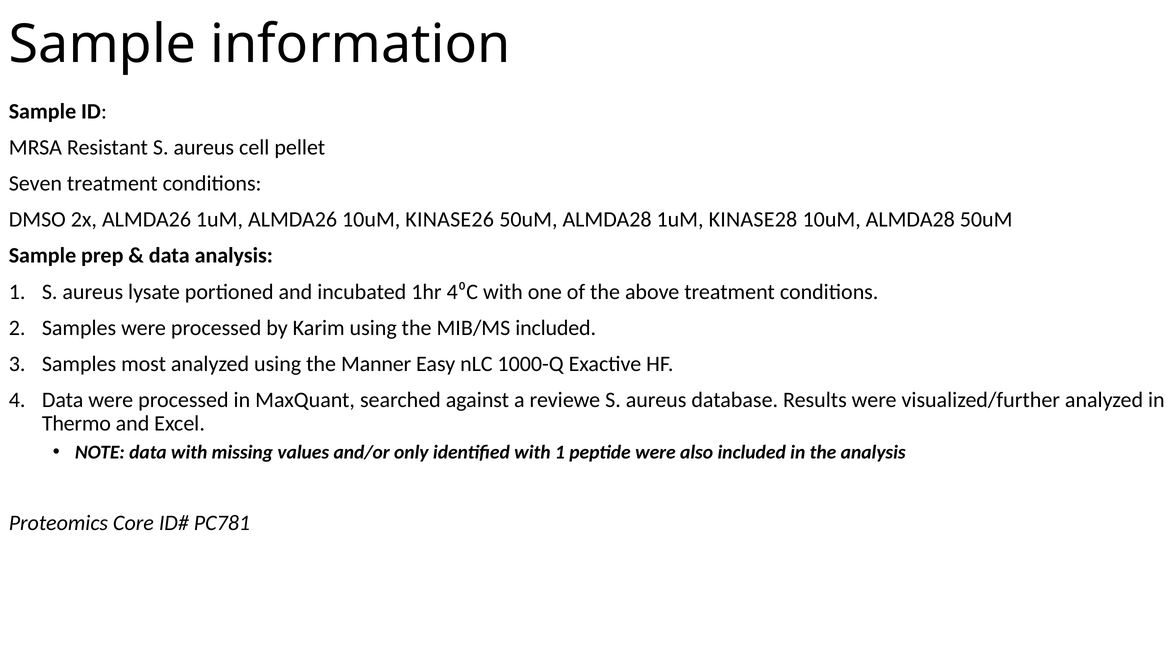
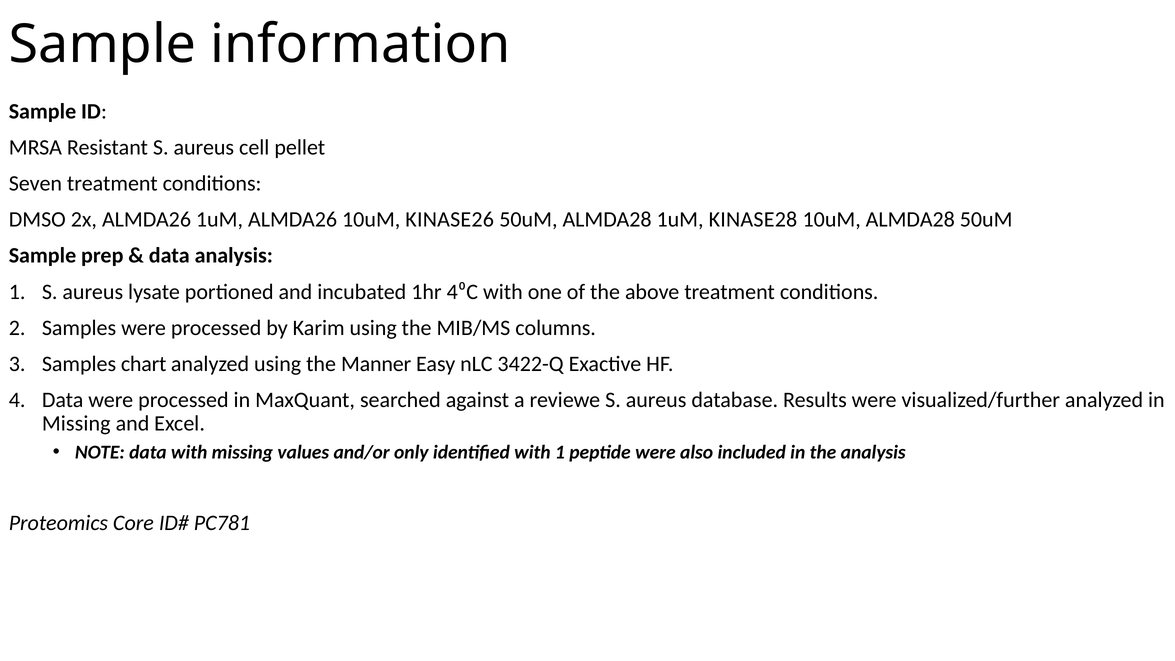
MIB/MS included: included -> columns
most: most -> chart
1000-Q: 1000-Q -> 3422-Q
Thermo at (76, 424): Thermo -> Missing
